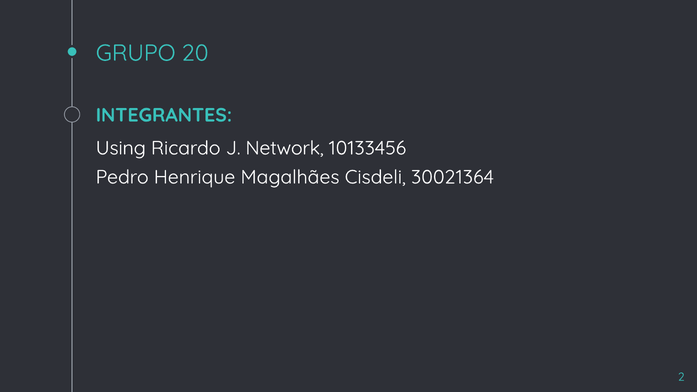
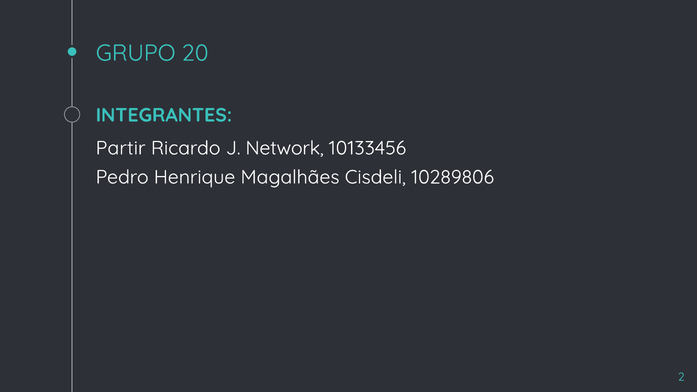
Using: Using -> Partir
30021364: 30021364 -> 10289806
